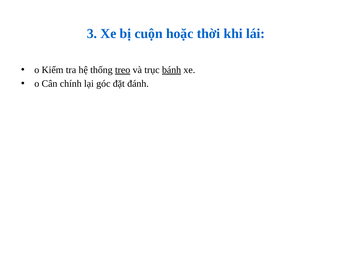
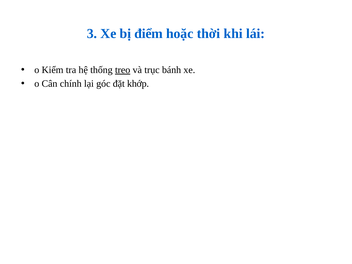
cuộn: cuộn -> điểm
bánh underline: present -> none
đánh: đánh -> khớp
